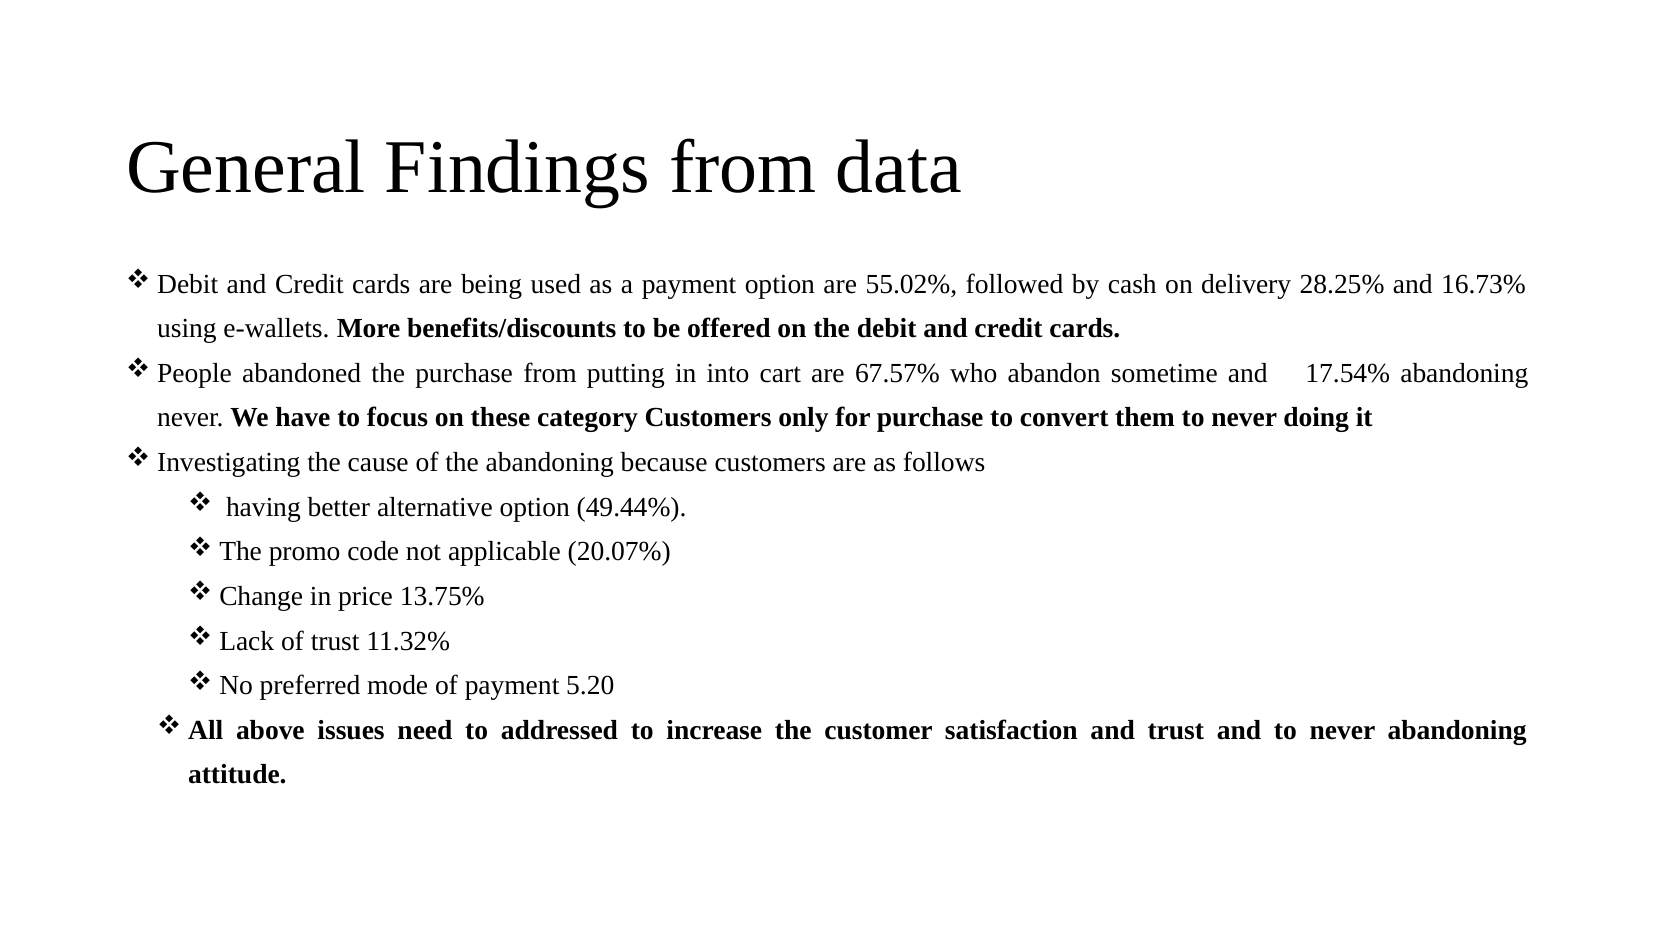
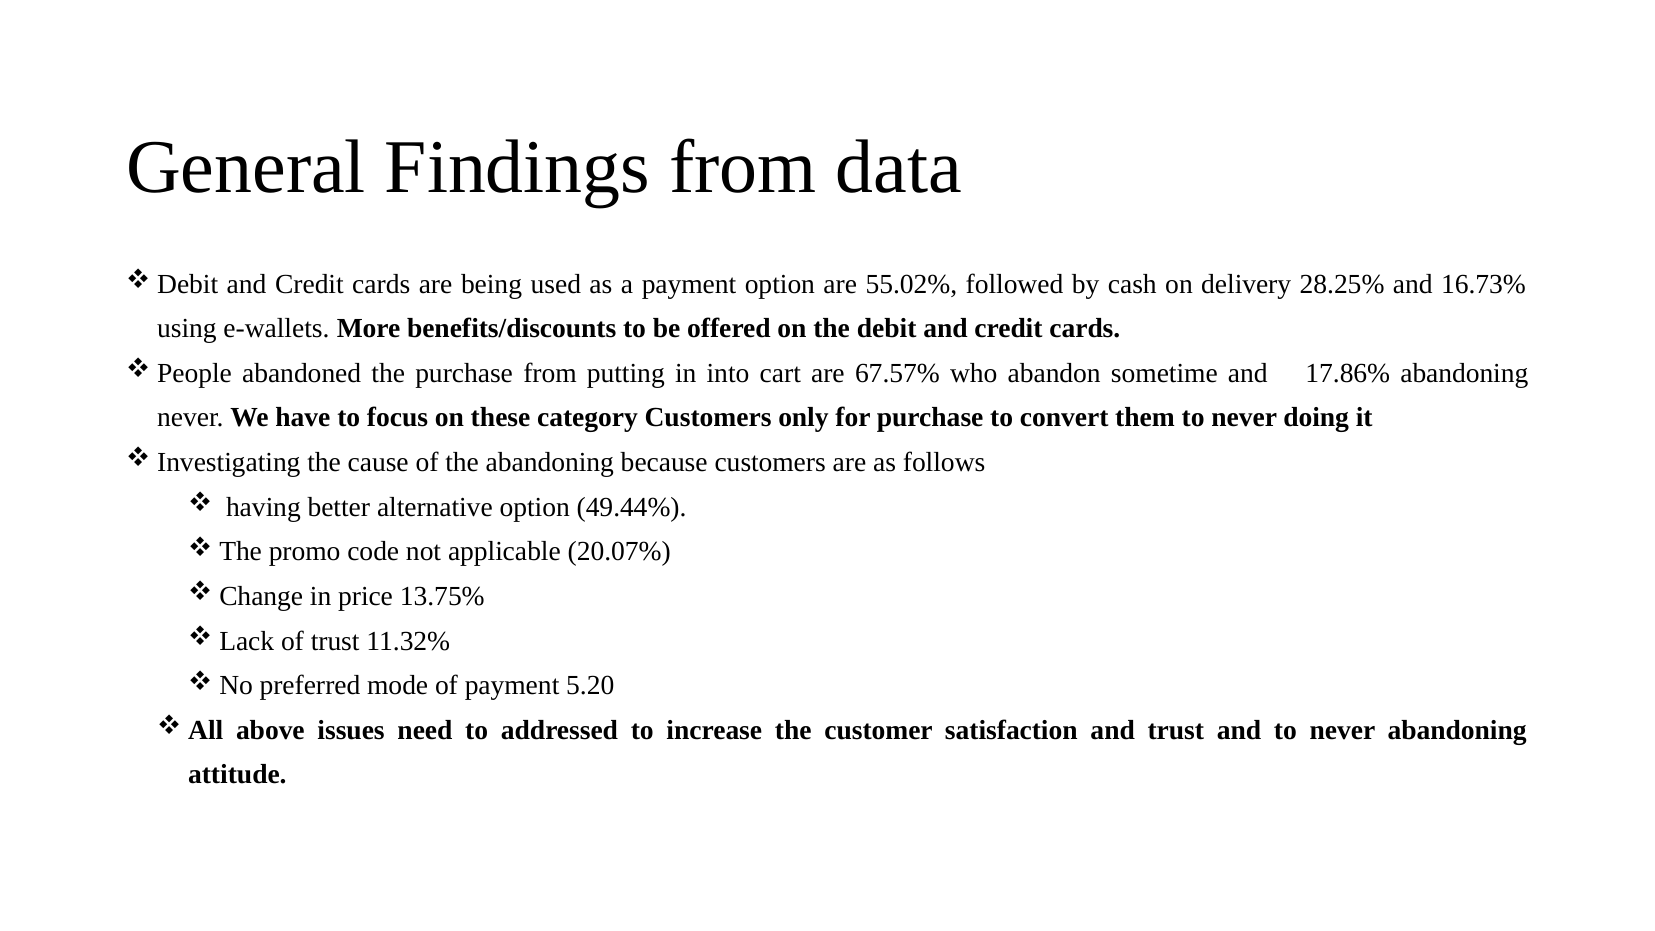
17.54%: 17.54% -> 17.86%
